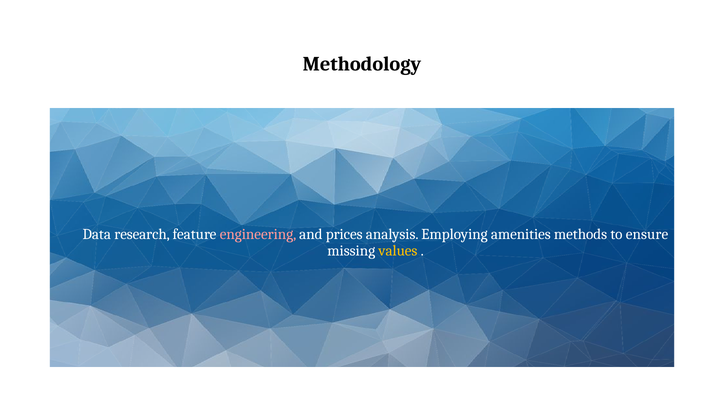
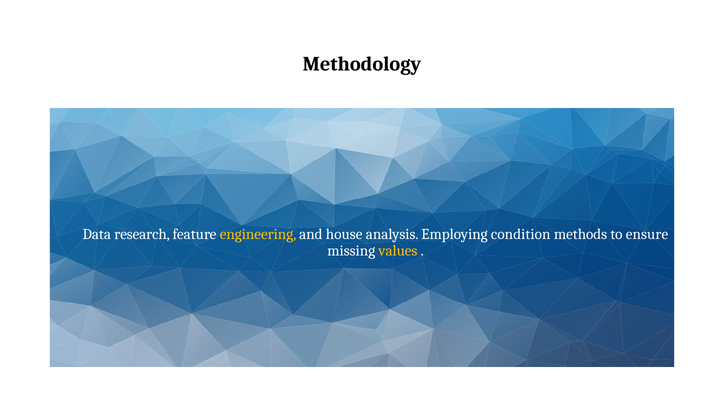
engineering colour: pink -> yellow
prices: prices -> house
amenities: amenities -> condition
